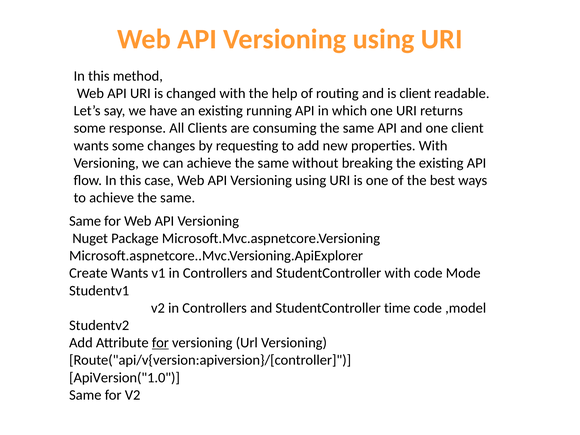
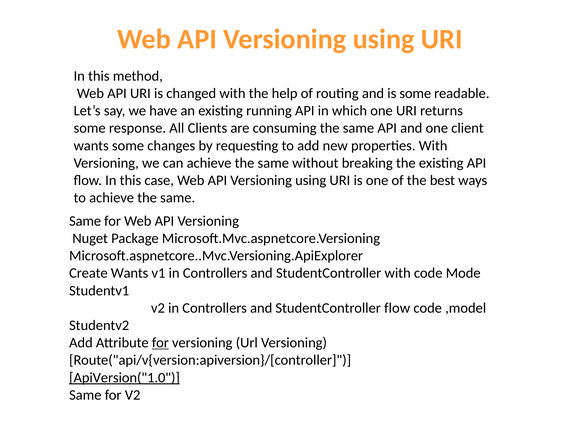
is client: client -> some
StudentController time: time -> flow
ApiVersion("1.0 underline: none -> present
